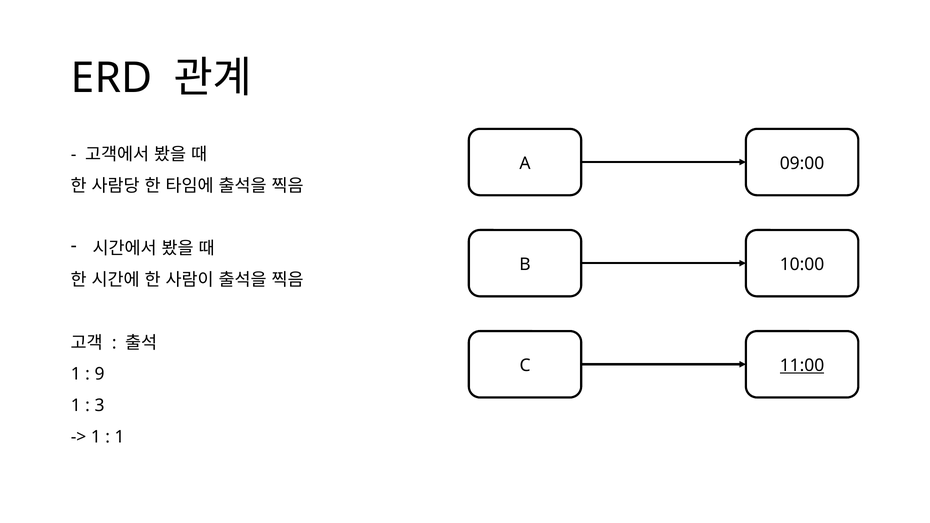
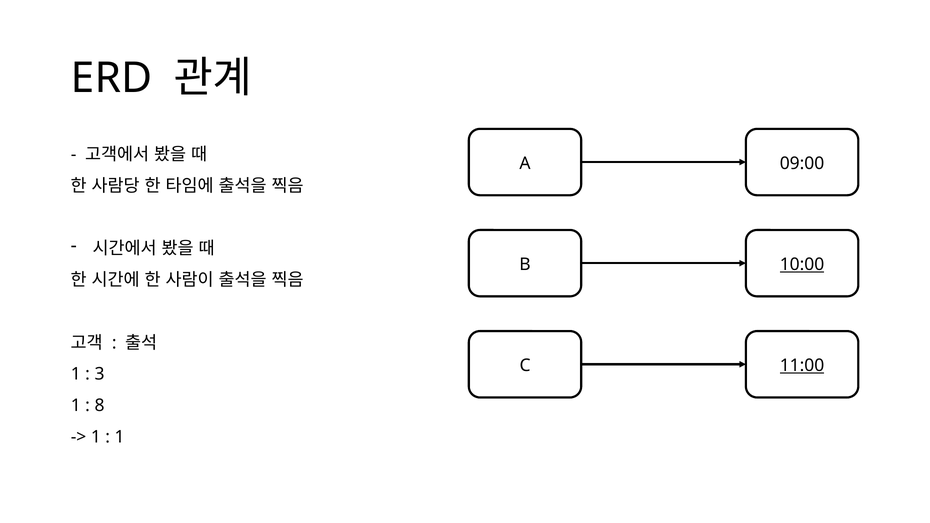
10:00 underline: none -> present
9: 9 -> 3
3: 3 -> 8
